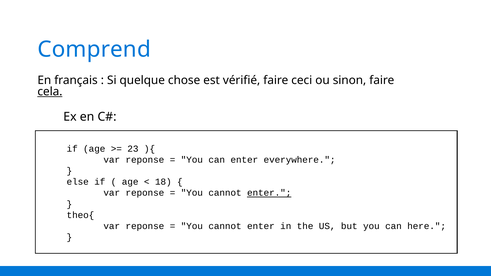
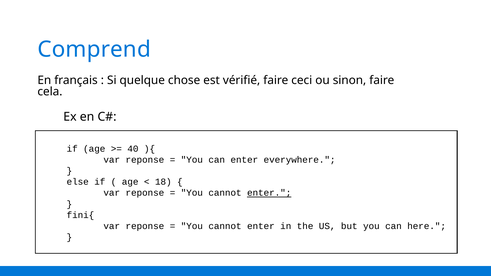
cela underline: present -> none
23: 23 -> 40
theo{: theo{ -> fini{
